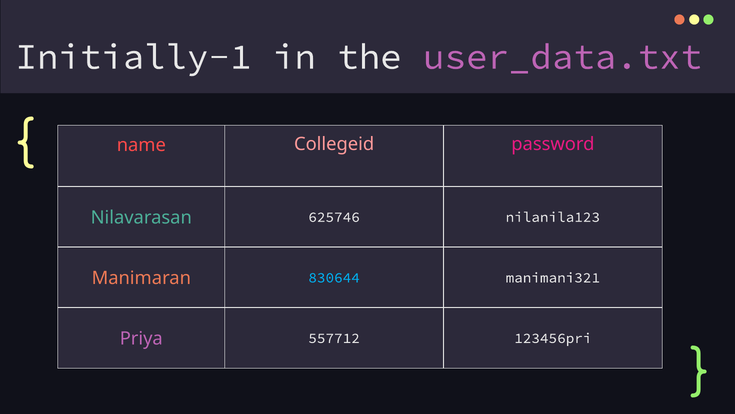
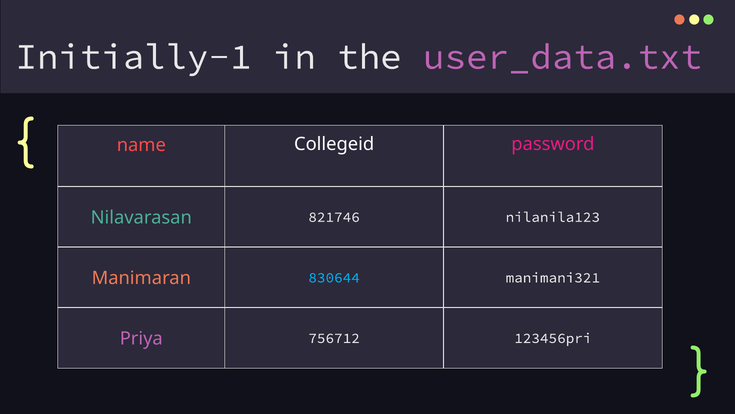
Collegeid colour: pink -> white
625746: 625746 -> 821746
557712: 557712 -> 756712
